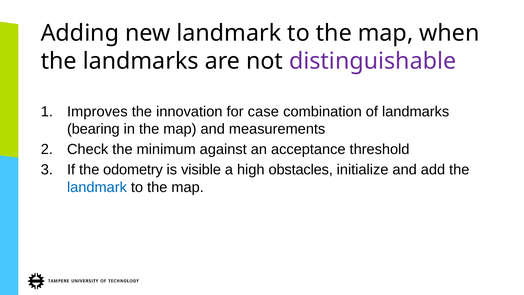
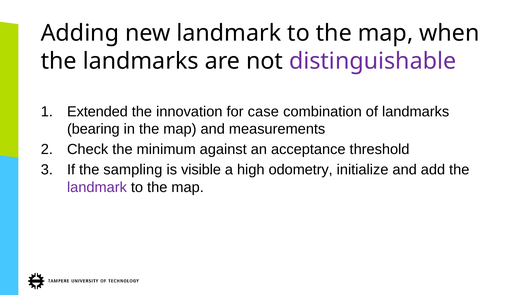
Improves: Improves -> Extended
odometry: odometry -> sampling
obstacles: obstacles -> odometry
landmark at (97, 187) colour: blue -> purple
